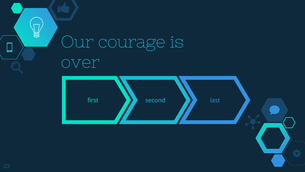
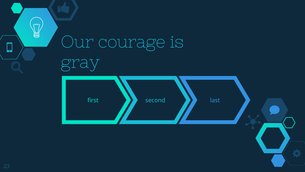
over: over -> gray
